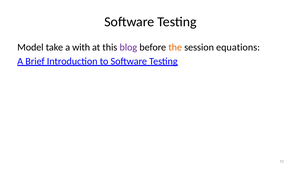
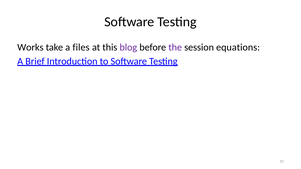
Model: Model -> Works
with: with -> files
the colour: orange -> purple
